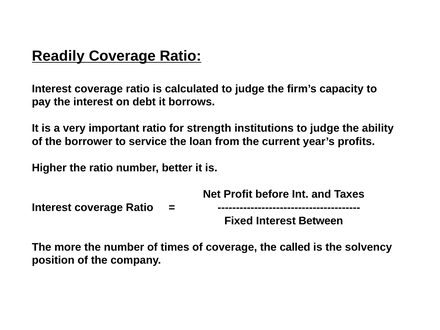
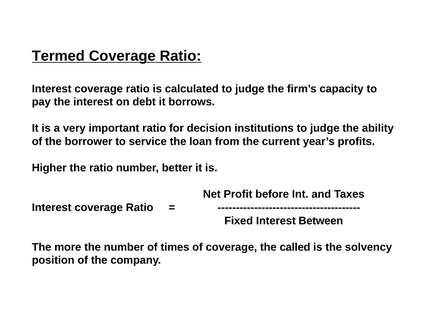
Readily: Readily -> Termed
strength: strength -> decision
